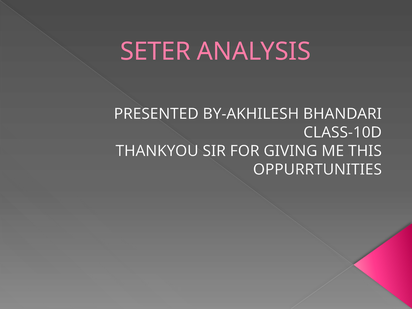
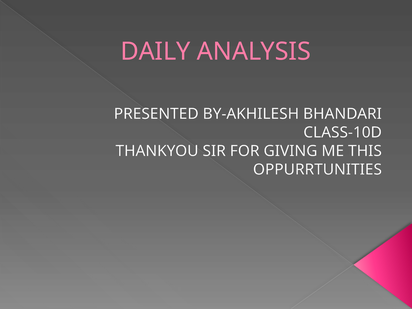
SETER: SETER -> DAILY
